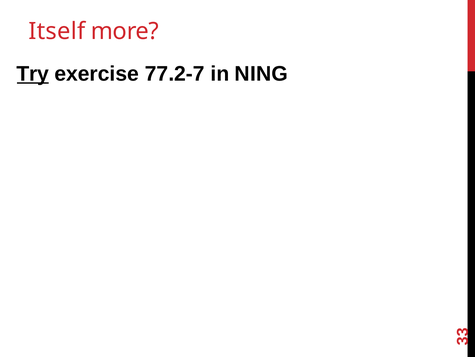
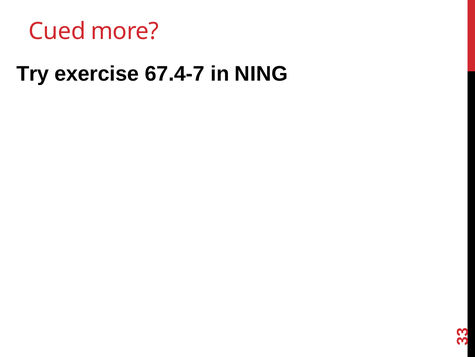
Itself: Itself -> Cued
Try underline: present -> none
77.2-7: 77.2-7 -> 67.4-7
